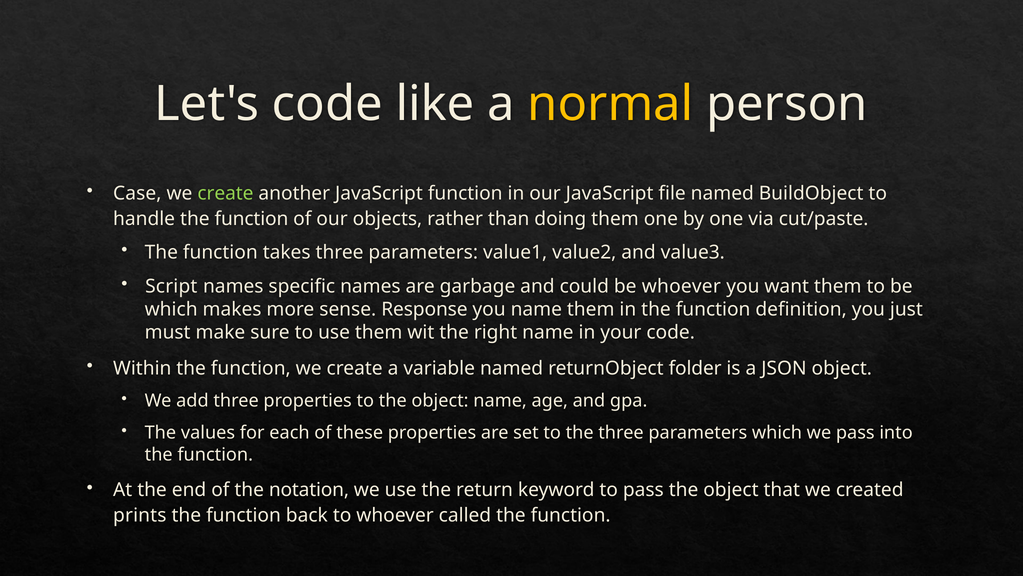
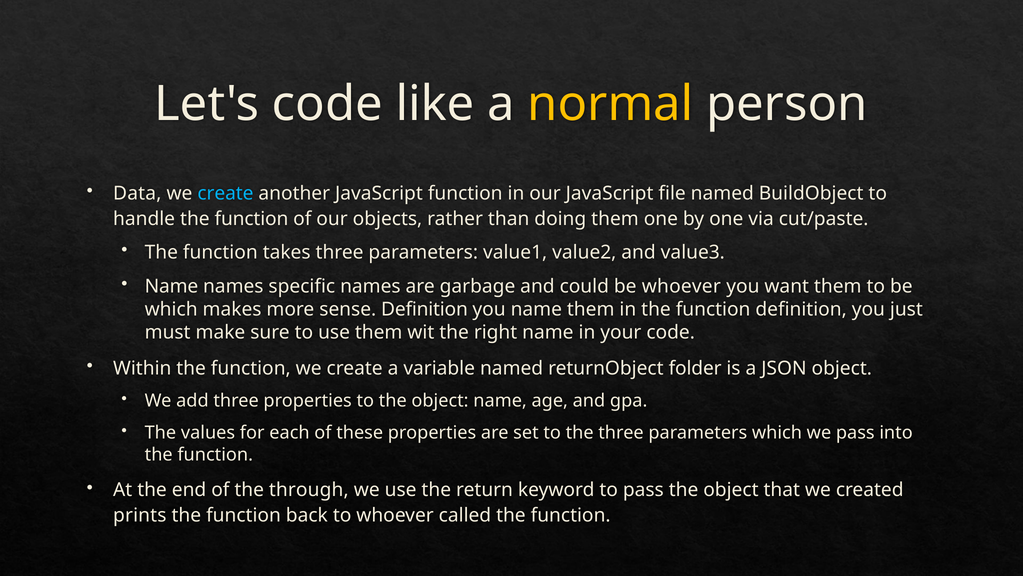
Case: Case -> Data
create at (225, 193) colour: light green -> light blue
Script at (171, 286): Script -> Name
sense Response: Response -> Definition
notation: notation -> through
